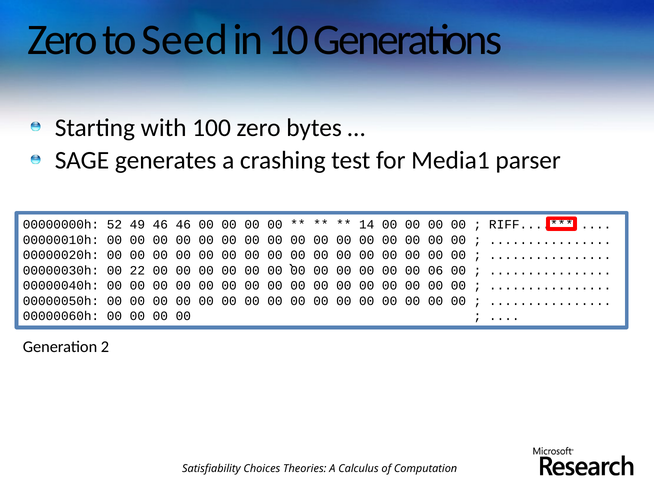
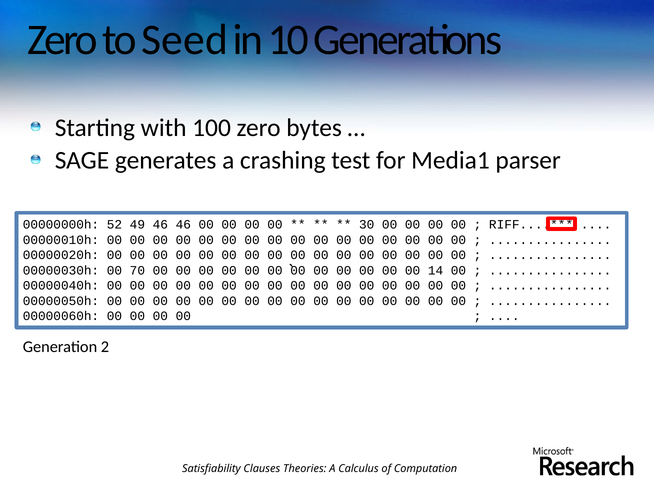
14: 14 -> 30
22: 22 -> 70
06: 06 -> 14
Choices: Choices -> Clauses
